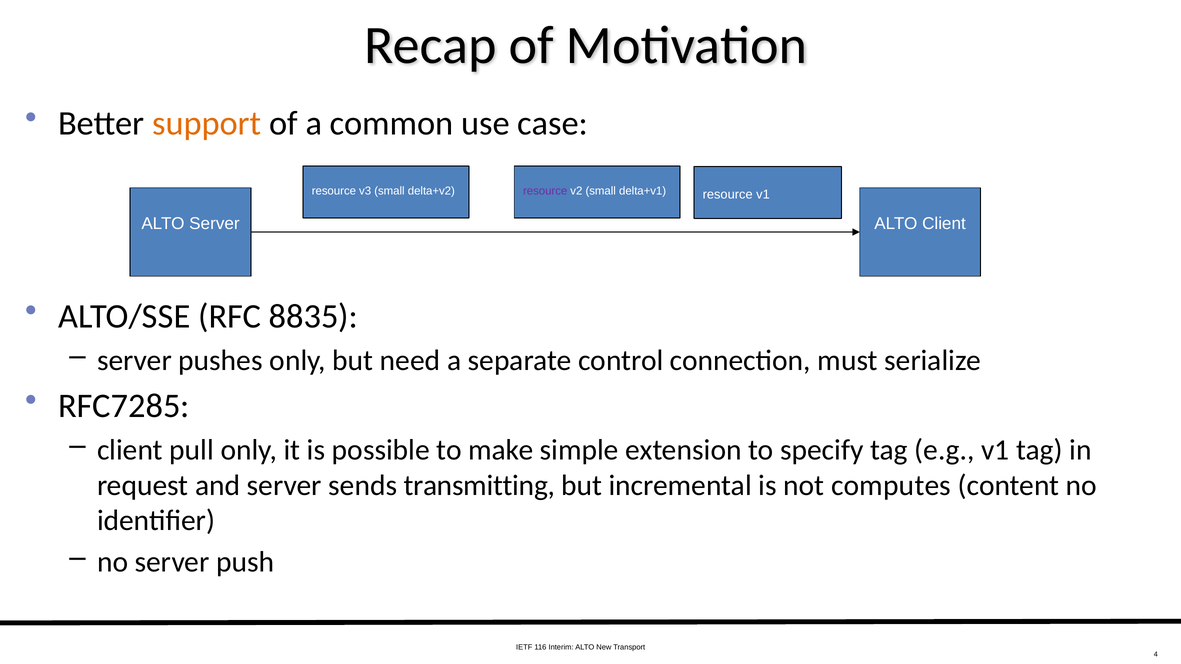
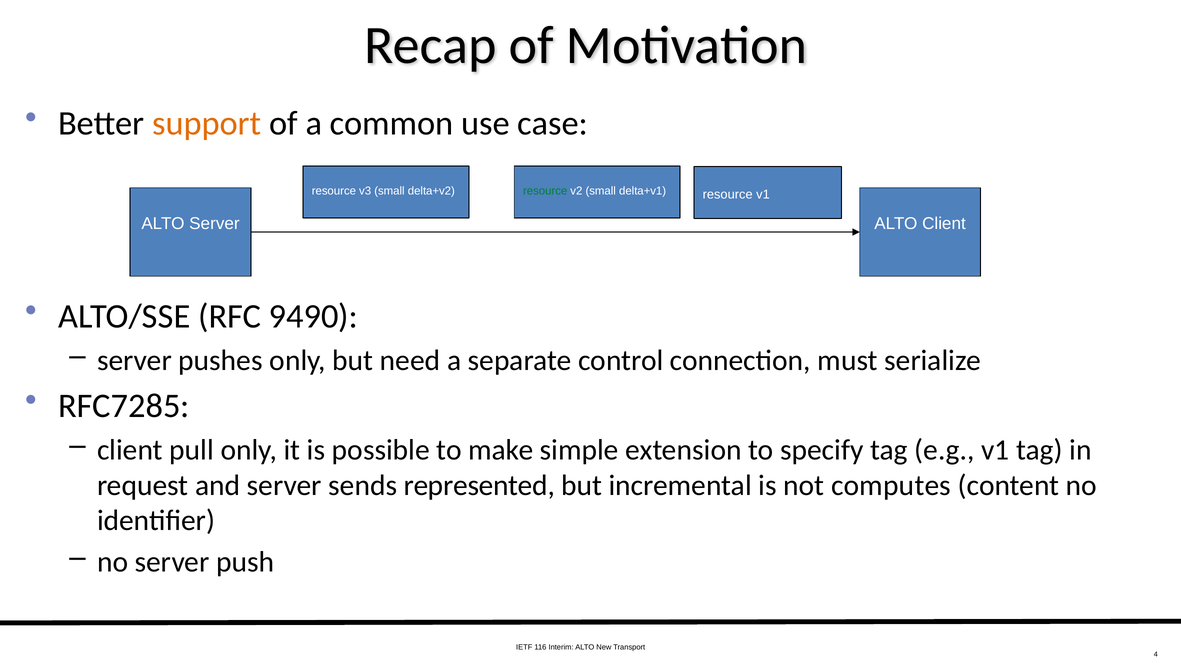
resource at (545, 191) colour: purple -> green
8835: 8835 -> 9490
transmitting: transmitting -> represented
